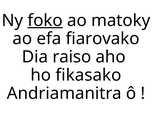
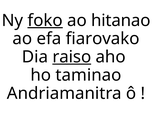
matoky: matoky -> hitanao
raiso underline: none -> present
fikasako: fikasako -> taminao
